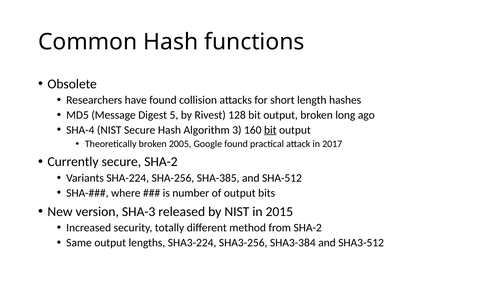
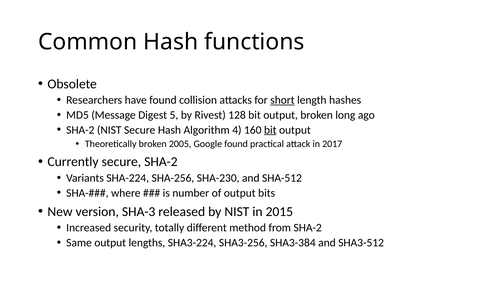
short underline: none -> present
SHA-4 at (80, 130): SHA-4 -> SHA-2
3: 3 -> 4
SHA-385: SHA-385 -> SHA-230
